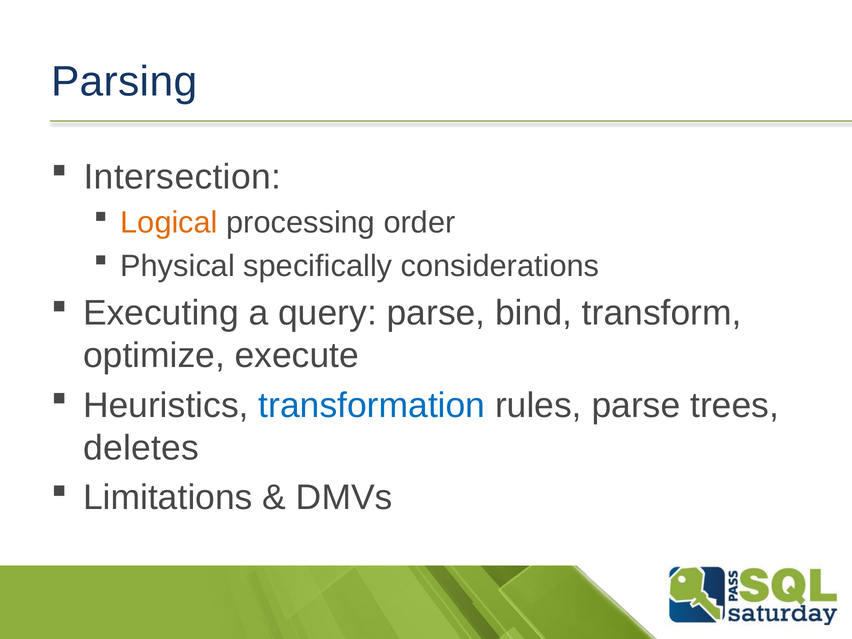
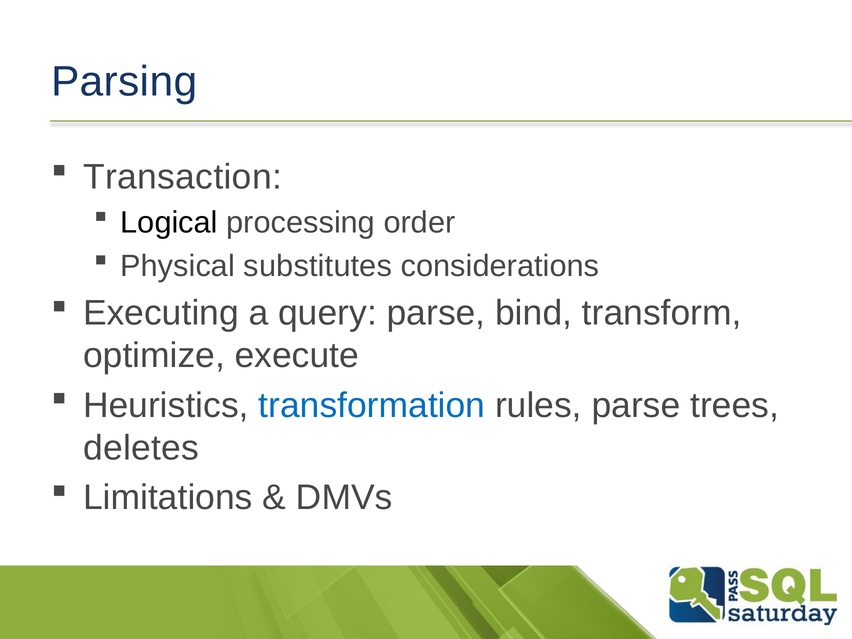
Intersection: Intersection -> Transaction
Logical colour: orange -> black
specifically: specifically -> substitutes
